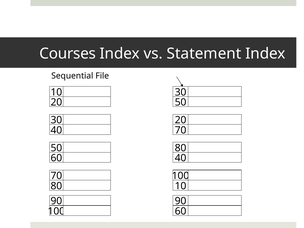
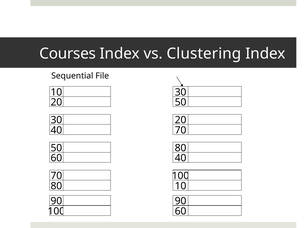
Statement: Statement -> Clustering
